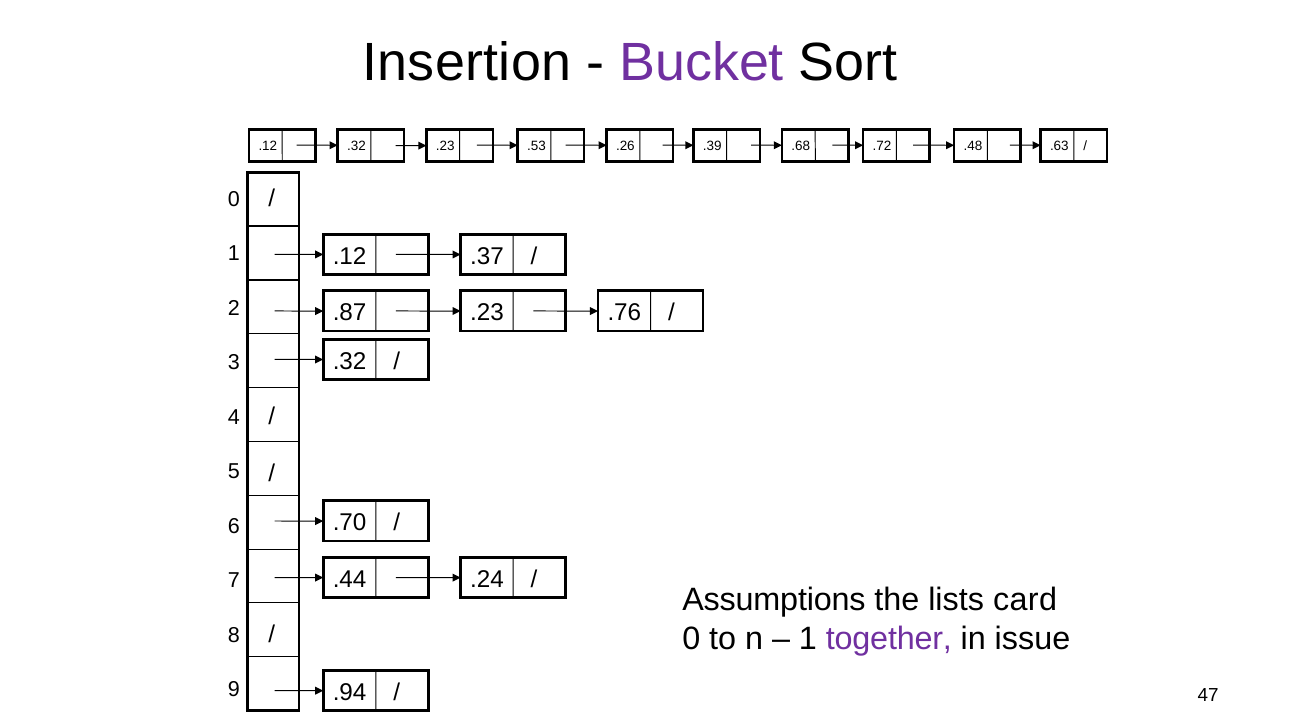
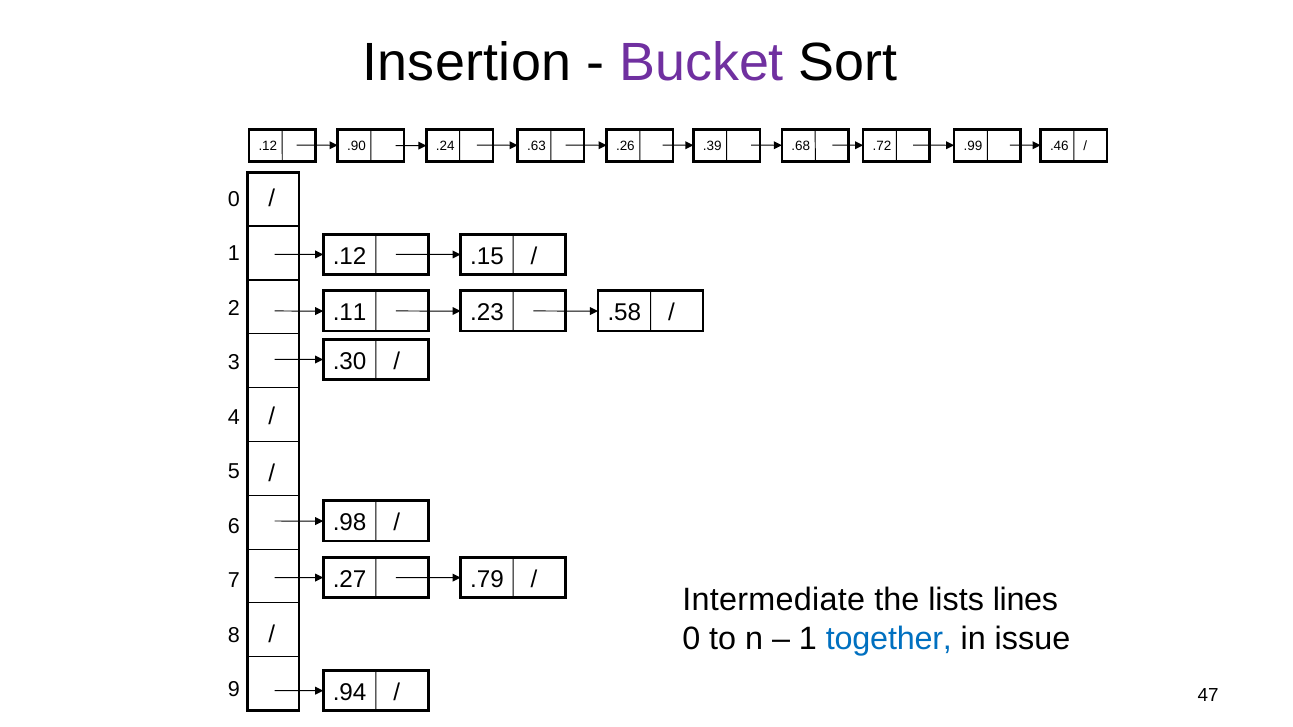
.32 at (356, 146): .32 -> .90
.53: .53 -> .63
.63: .63 -> .46
.23 at (445, 147): .23 -> .24
.48: .48 -> .99
.37: .37 -> .15
.87: .87 -> .11
.76: .76 -> .58
.32 at (350, 361): .32 -> .30
.70: .70 -> .98
.44: .44 -> .27
.24: .24 -> .79
Assumptions: Assumptions -> Intermediate
card: card -> lines
together colour: purple -> blue
